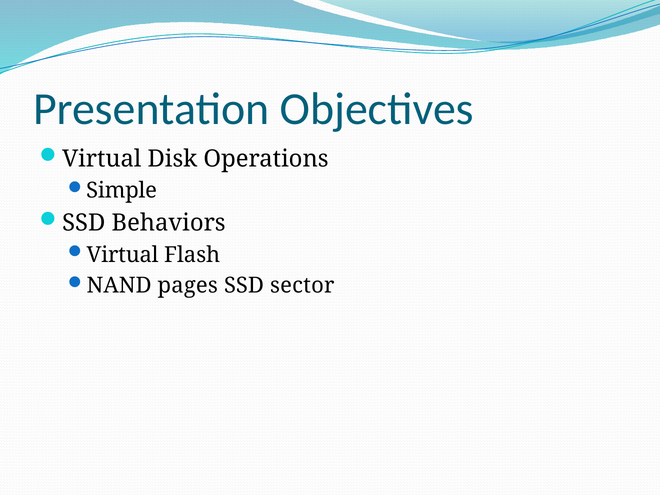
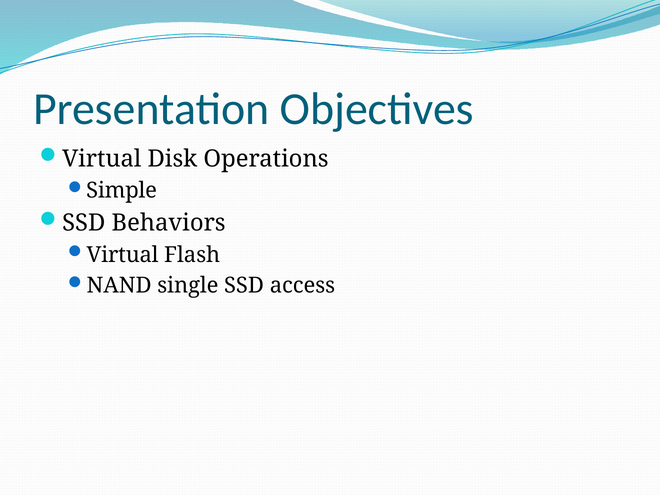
pages: pages -> single
sector: sector -> access
